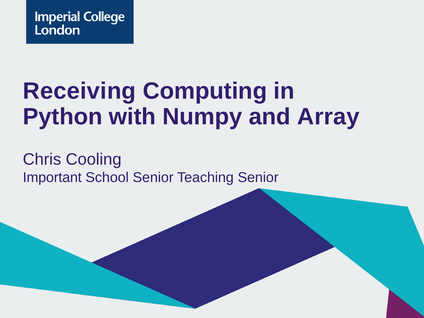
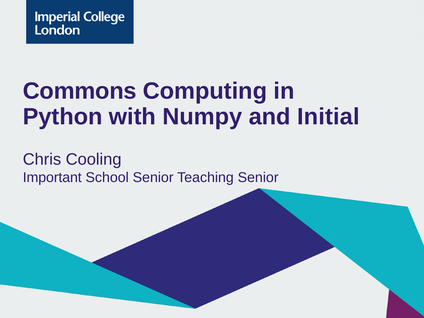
Receiving: Receiving -> Commons
Array: Array -> Initial
